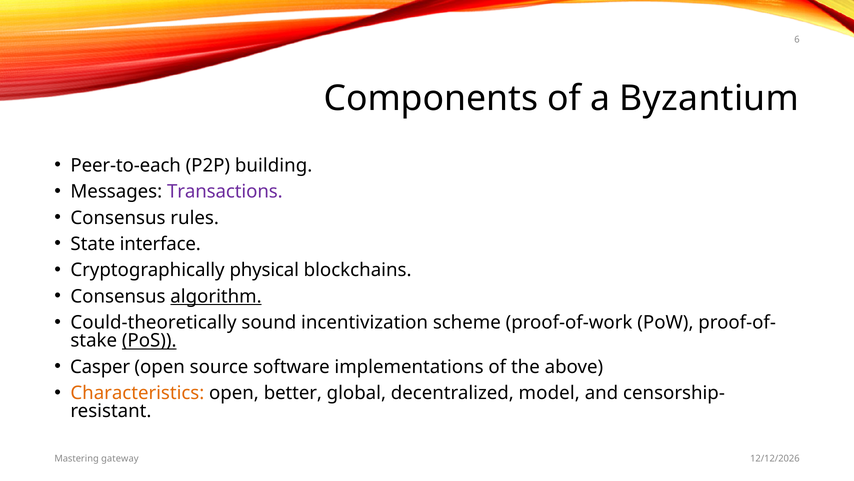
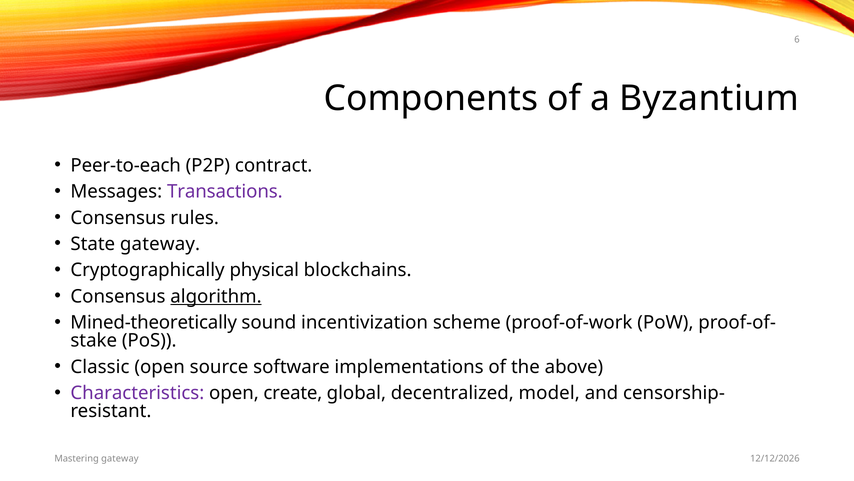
building: building -> contract
State interface: interface -> gateway
Could-theoretically: Could-theoretically -> Mined-theoretically
PoS underline: present -> none
Casper: Casper -> Classic
Characteristics colour: orange -> purple
better: better -> create
